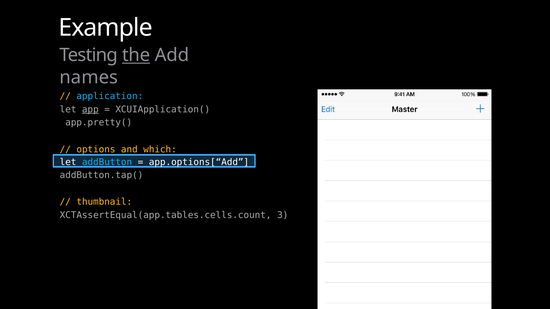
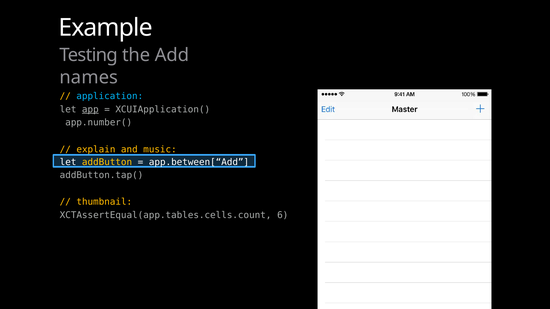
the underline: present -> none
app.pretty(: app.pretty( -> app.number(
options: options -> explain
which: which -> music
addButton colour: light blue -> yellow
app.options[“Add: app.options[“Add -> app.between[“Add
3: 3 -> 6
